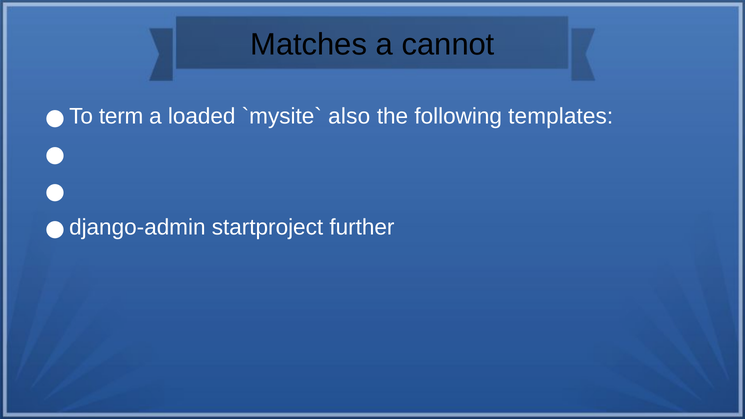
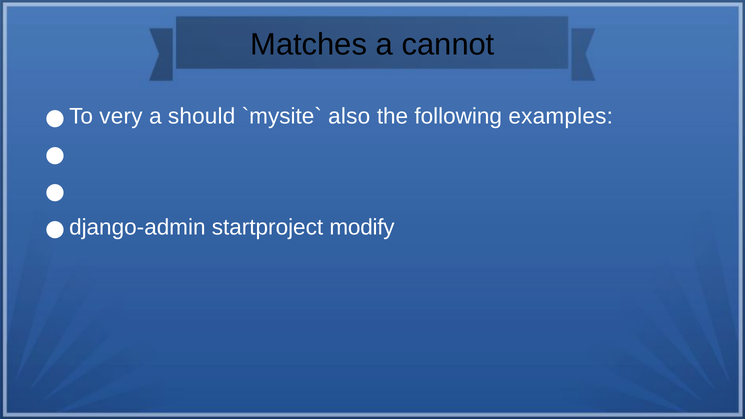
term: term -> very
loaded: loaded -> should
templates: templates -> examples
further: further -> modify
